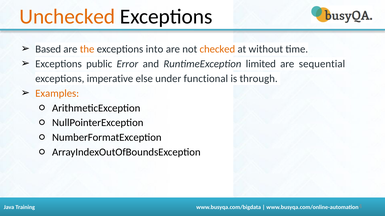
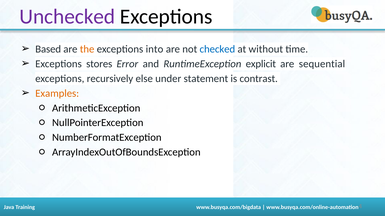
Unchecked colour: orange -> purple
checked colour: orange -> blue
public: public -> stores
limited: limited -> explicit
imperative: imperative -> recursively
functional: functional -> statement
through: through -> contrast
